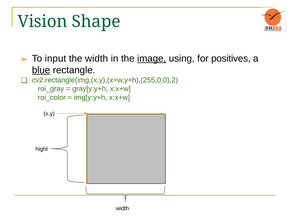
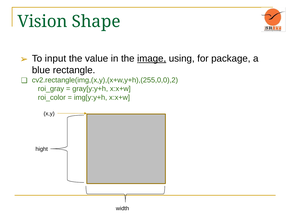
the width: width -> value
positives: positives -> package
blue underline: present -> none
